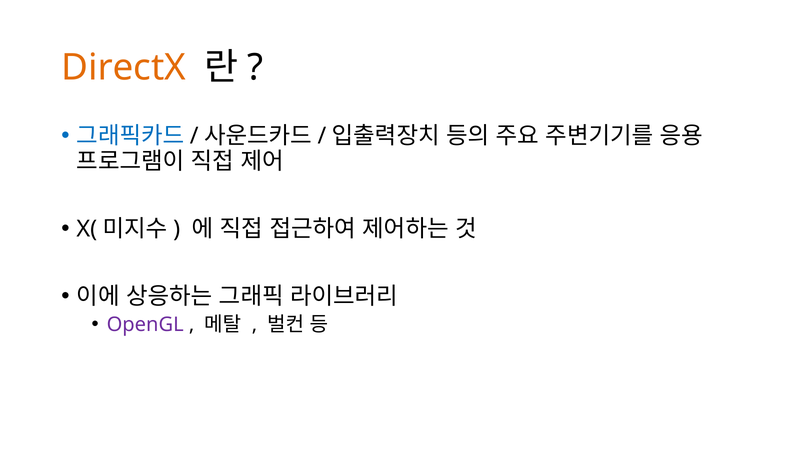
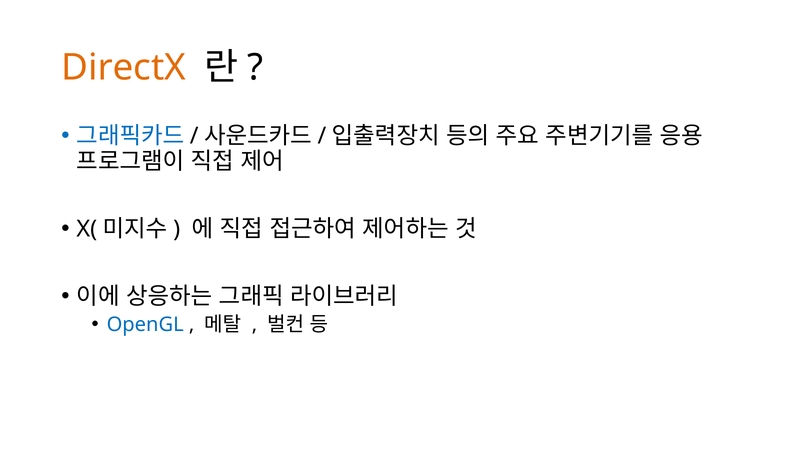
OpenGL colour: purple -> blue
